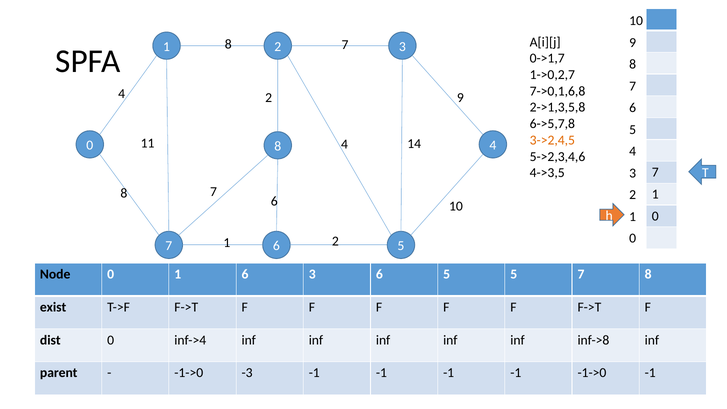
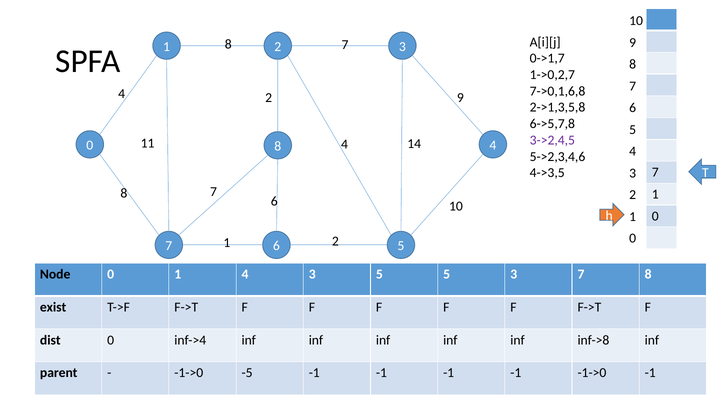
3->2,4,5 colour: orange -> purple
1 6: 6 -> 4
6 at (379, 274): 6 -> 5
5 5: 5 -> 3
-3: -3 -> -5
